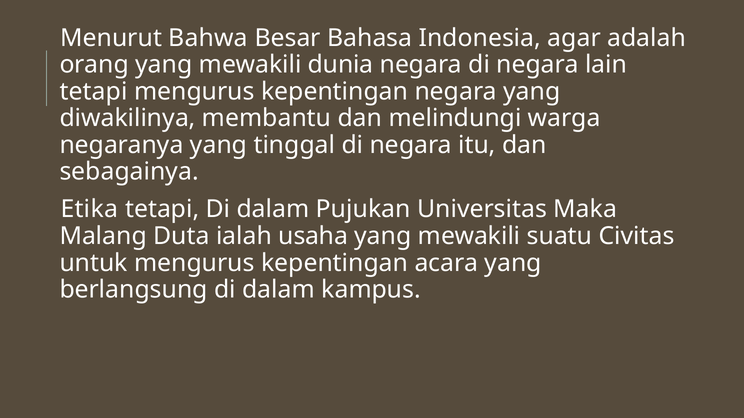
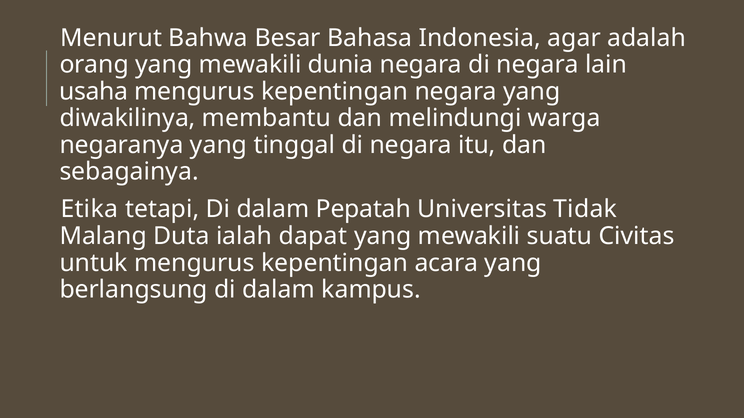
tetapi at (94, 91): tetapi -> usaha
Pujukan: Pujukan -> Pepatah
Maka: Maka -> Tidak
usaha: usaha -> dapat
